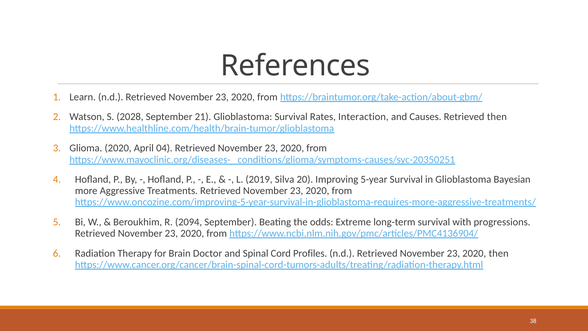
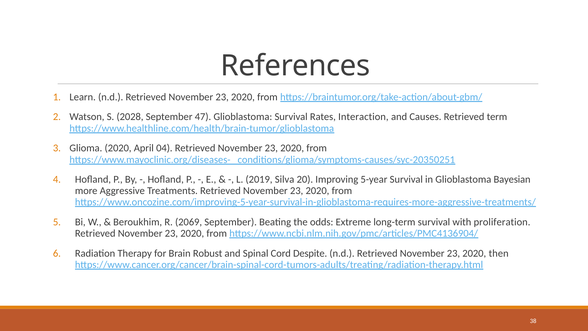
21: 21 -> 47
Retrieved then: then -> term
2094: 2094 -> 2069
progressions: progressions -> proliferation
Doctor: Doctor -> Robust
Profiles: Profiles -> Despite
